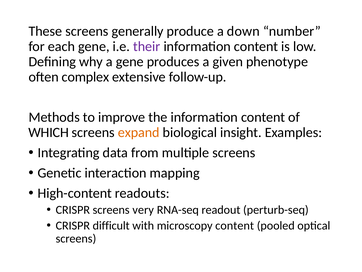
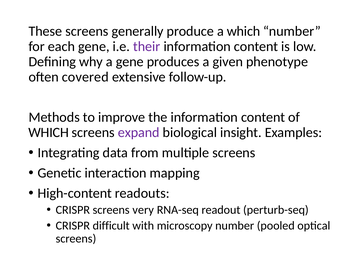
a down: down -> which
complex: complex -> covered
expand colour: orange -> purple
microscopy content: content -> number
